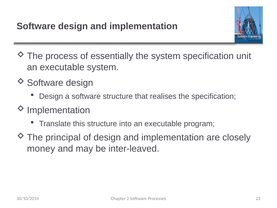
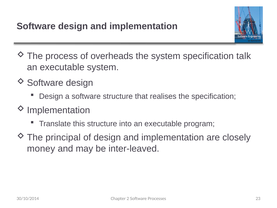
essentially: essentially -> overheads
unit: unit -> talk
